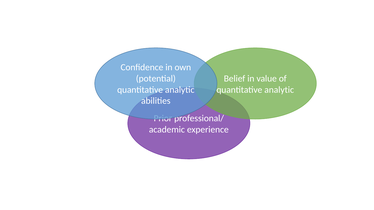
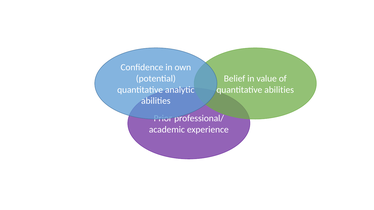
analytic at (279, 90): analytic -> abilities
